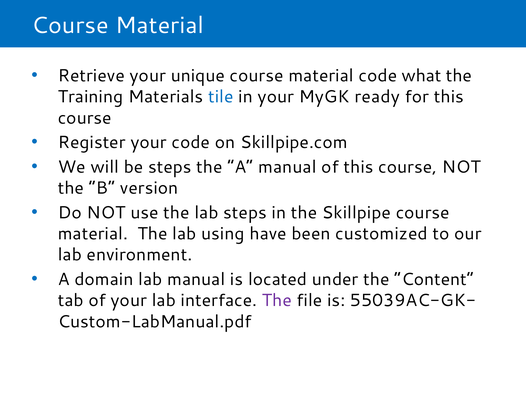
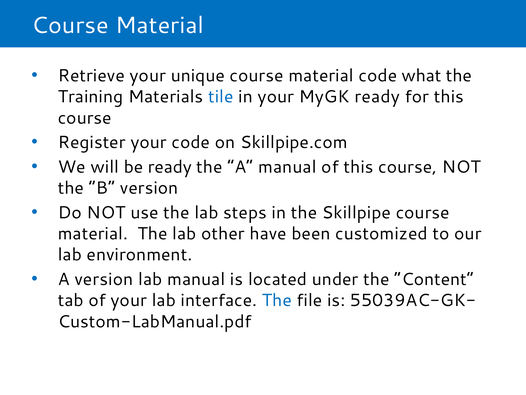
be steps: steps -> ready
using: using -> other
A domain: domain -> version
The at (277, 300) colour: purple -> blue
